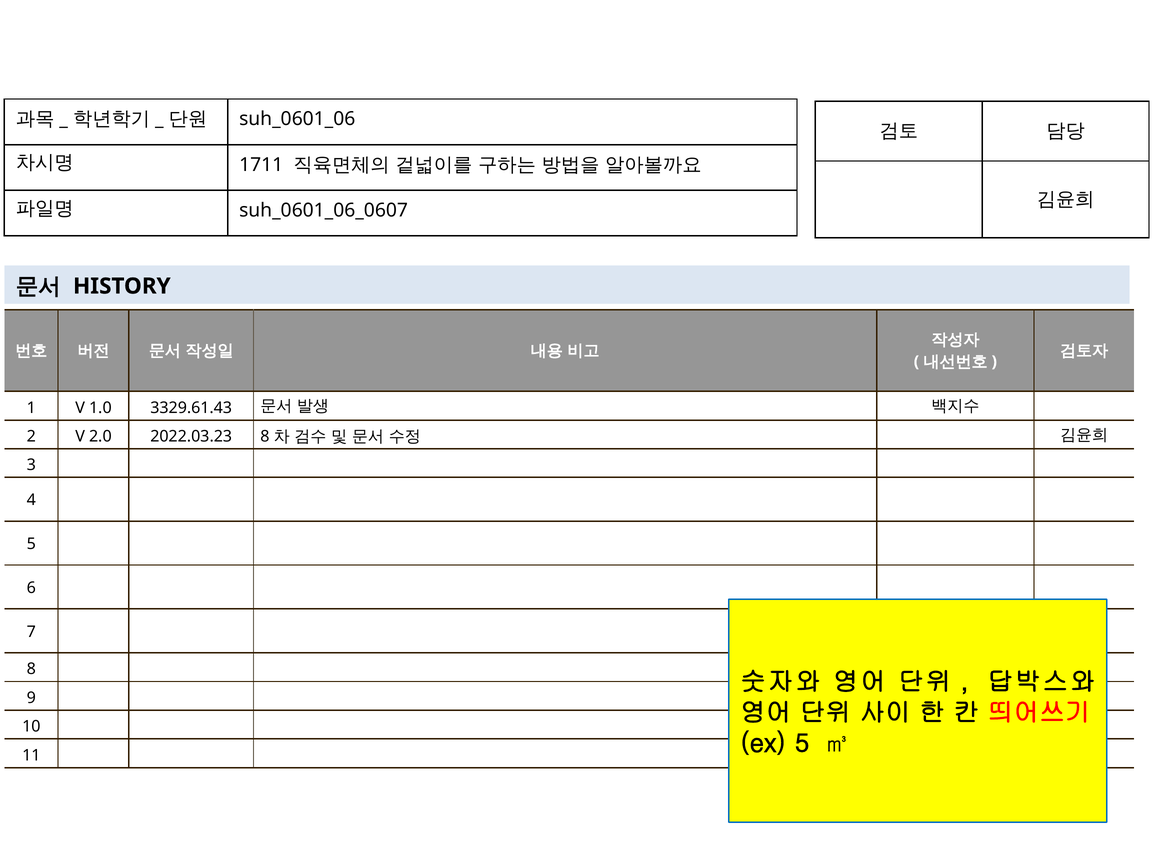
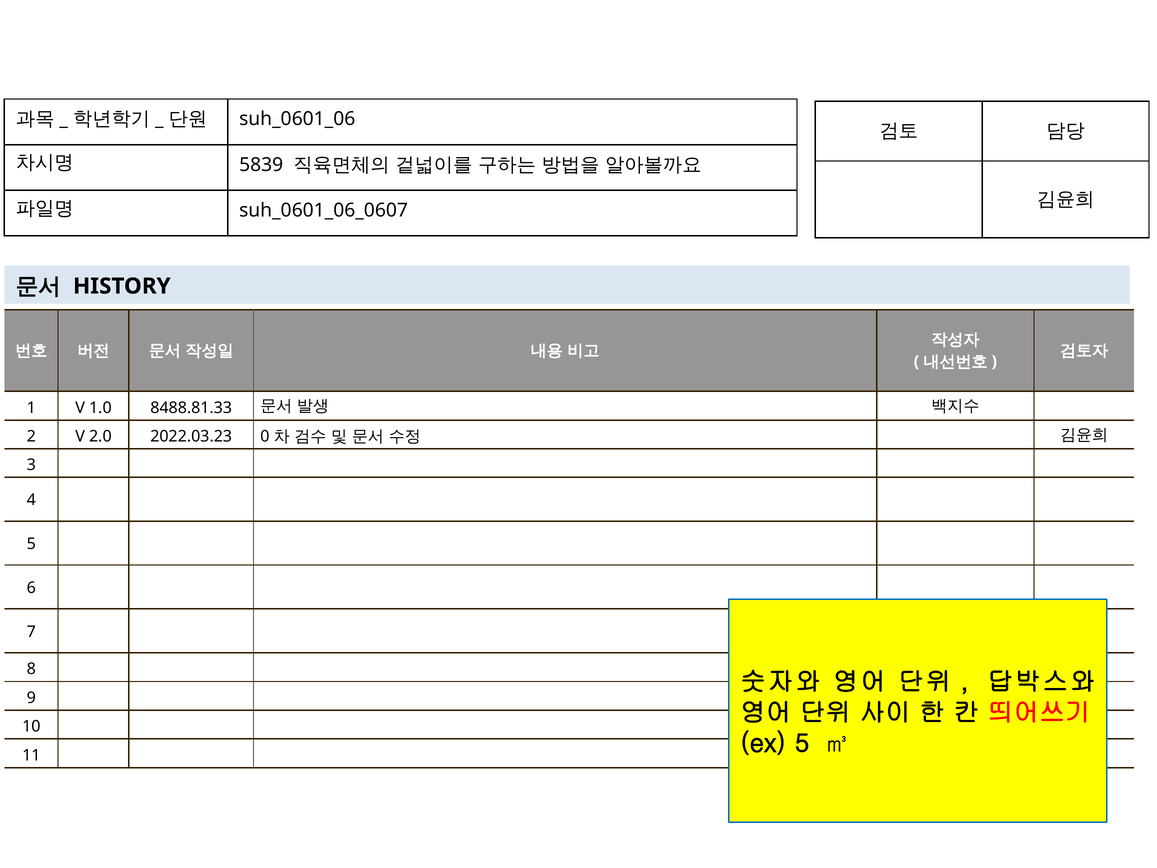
1711: 1711 -> 5839
3329.61.43: 3329.61.43 -> 8488.81.33
2022.03.23 8: 8 -> 0
